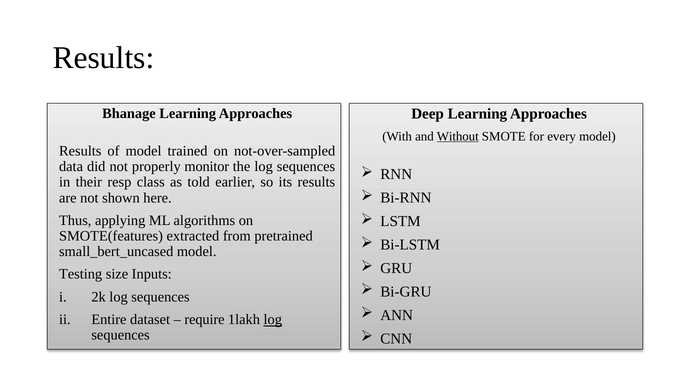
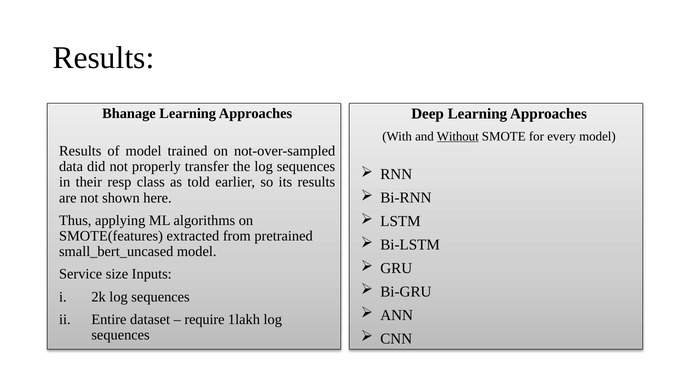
monitor: monitor -> transfer
Testing: Testing -> Service
log at (273, 320) underline: present -> none
